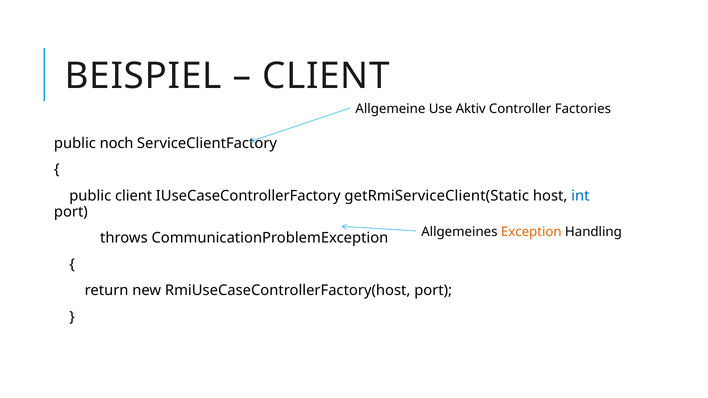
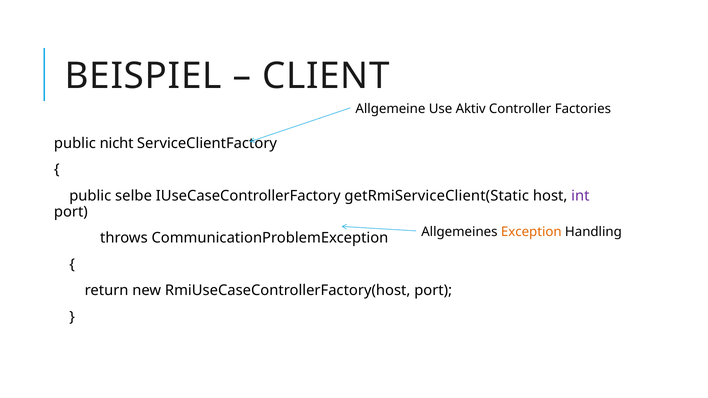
noch: noch -> nicht
public client: client -> selbe
int colour: blue -> purple
